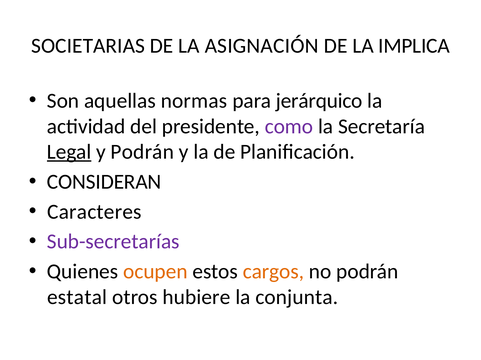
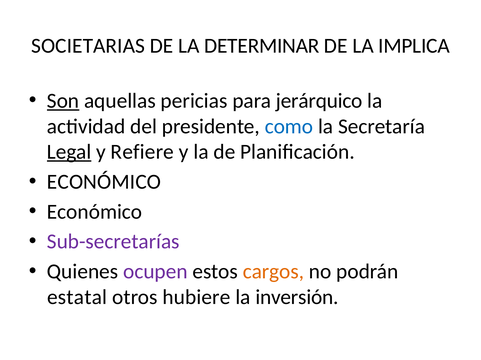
ASIGNACIÓN: ASIGNACIÓN -> DETERMINAR
Son underline: none -> present
normas: normas -> pericias
como colour: purple -> blue
y Podrán: Podrán -> Refiere
CONSIDERAN at (104, 182): CONSIDERAN -> ECONÓMICO
Caracteres at (94, 212): Caracteres -> Económico
ocupen colour: orange -> purple
conjunta: conjunta -> inversión
